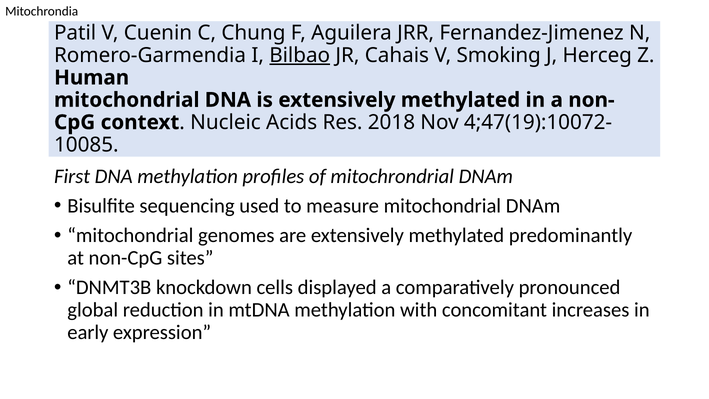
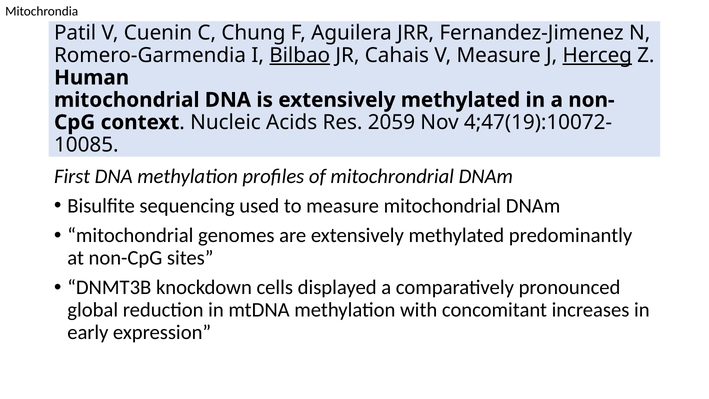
V Smoking: Smoking -> Measure
Herceg underline: none -> present
2018: 2018 -> 2059
